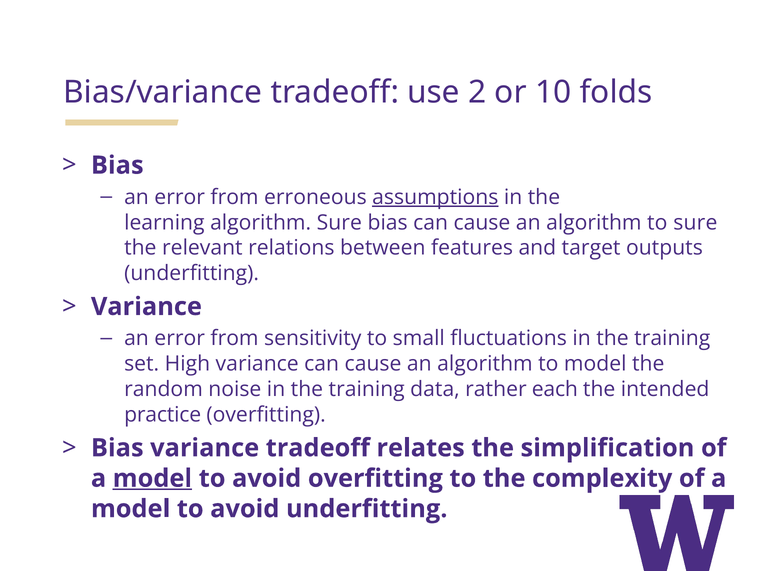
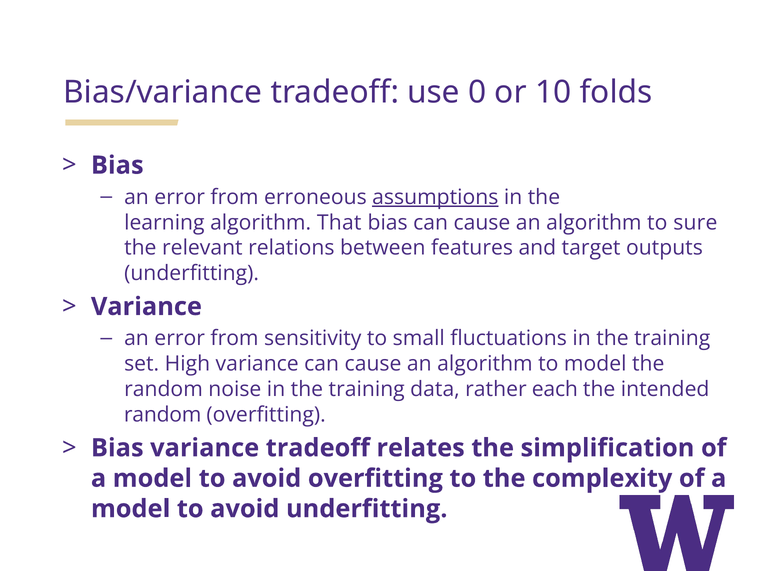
2: 2 -> 0
algorithm Sure: Sure -> That
practice at (163, 414): practice -> random
model at (152, 478) underline: present -> none
